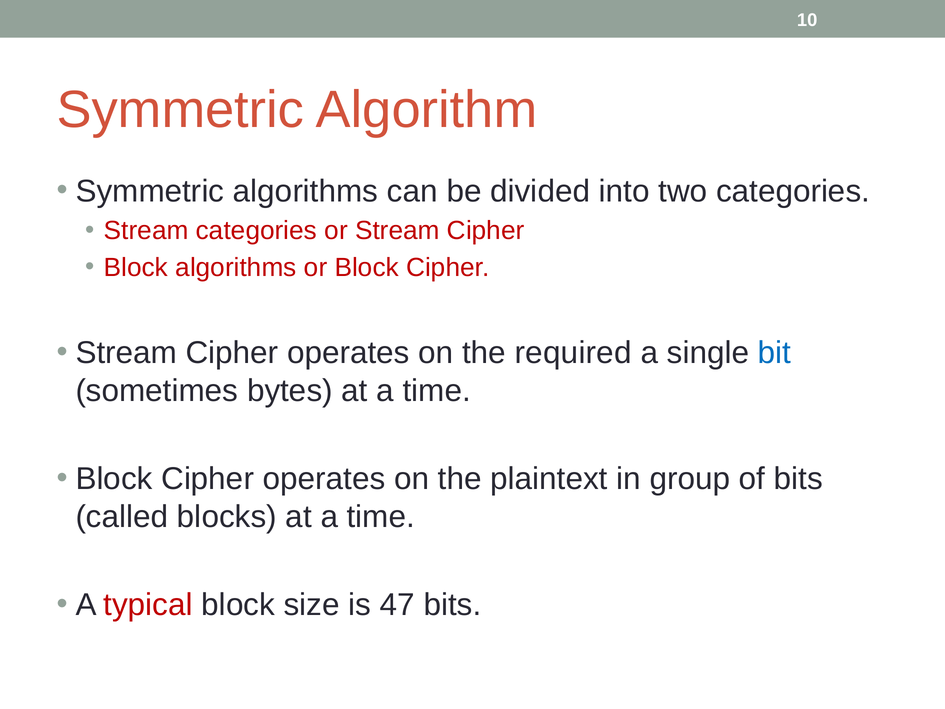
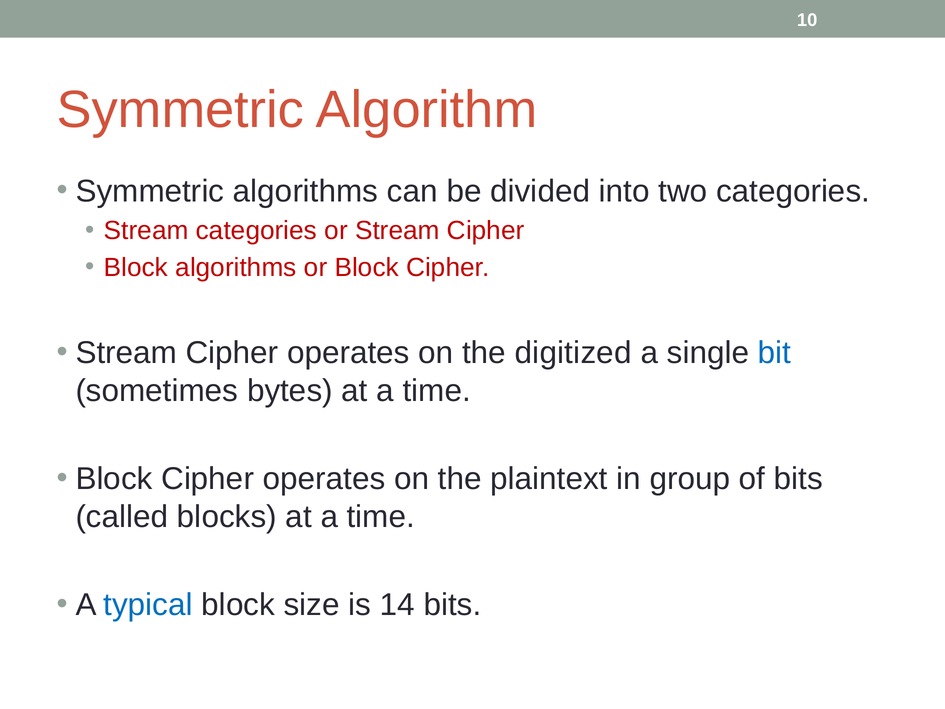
required: required -> digitized
typical colour: red -> blue
47: 47 -> 14
